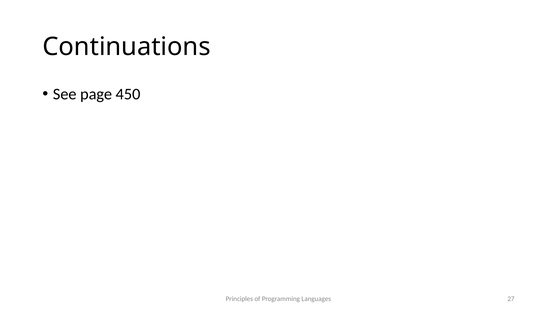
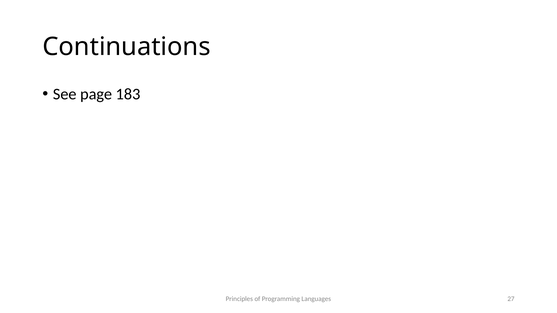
450: 450 -> 183
